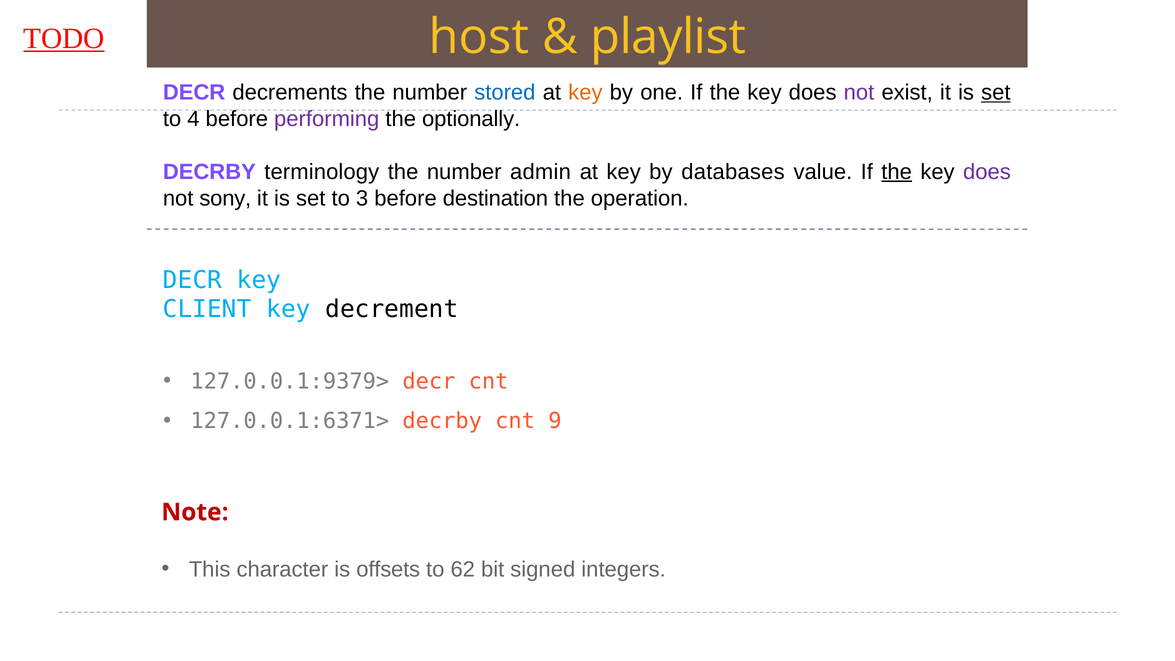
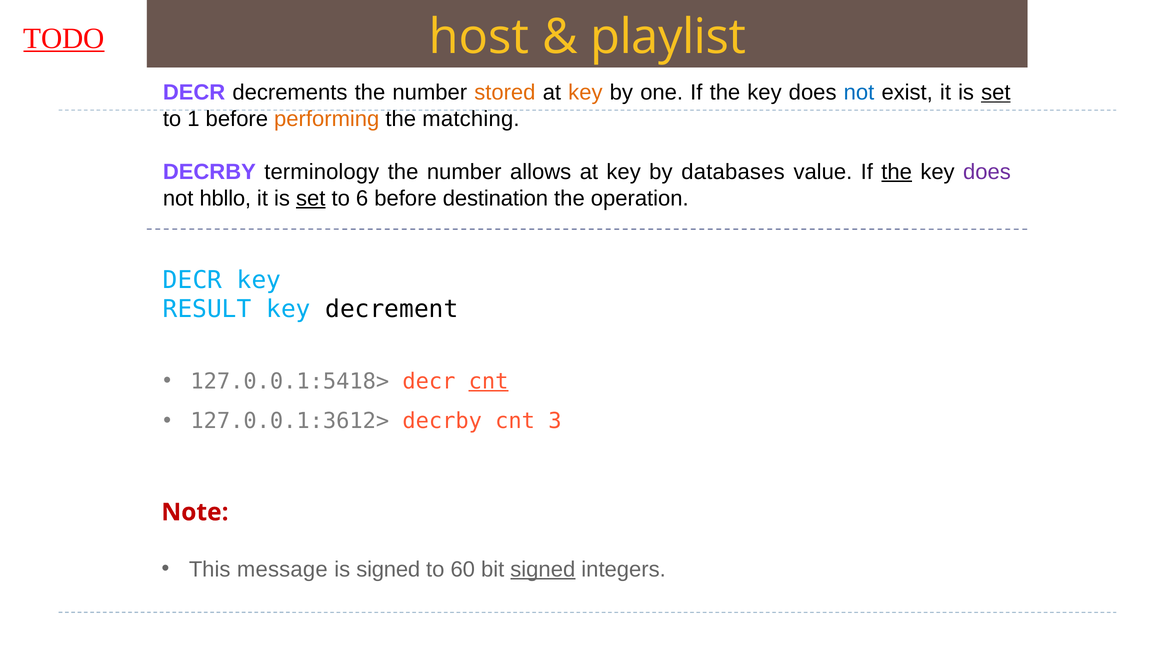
stored colour: blue -> orange
not at (859, 93) colour: purple -> blue
4: 4 -> 1
performing colour: purple -> orange
optionally: optionally -> matching
admin: admin -> allows
sony: sony -> hbllo
set at (311, 198) underline: none -> present
3: 3 -> 6
CLIENT: CLIENT -> RESULT
127.0.0.1:9379>: 127.0.0.1:9379> -> 127.0.0.1:5418>
cnt at (489, 381) underline: none -> present
127.0.0.1:6371>: 127.0.0.1:6371> -> 127.0.0.1:3612>
9: 9 -> 3
character: character -> message
is offsets: offsets -> signed
62: 62 -> 60
signed at (543, 569) underline: none -> present
